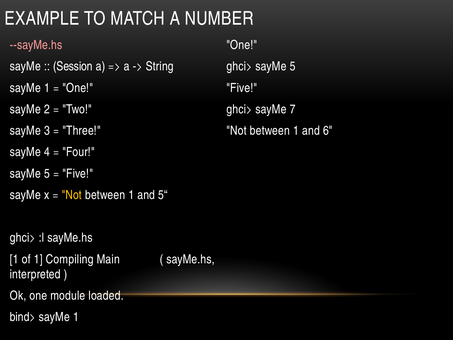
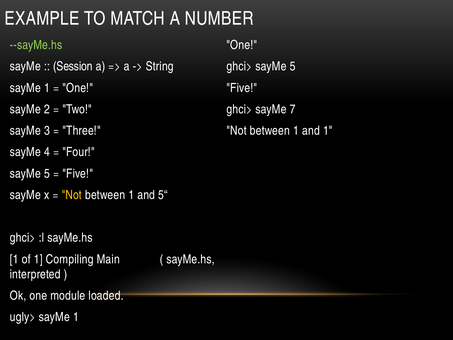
--sayMe.hs colour: pink -> light green
and 6: 6 -> 1
bind>: bind> -> ugly>
